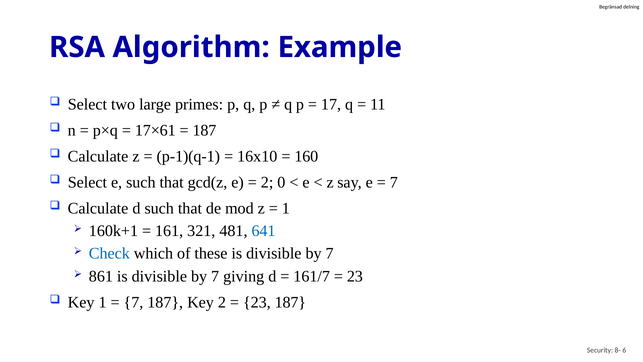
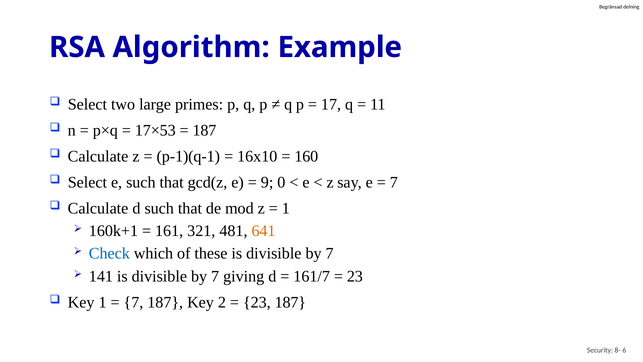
17×61: 17×61 -> 17×53
2 at (267, 182): 2 -> 9
641 colour: blue -> orange
861: 861 -> 141
